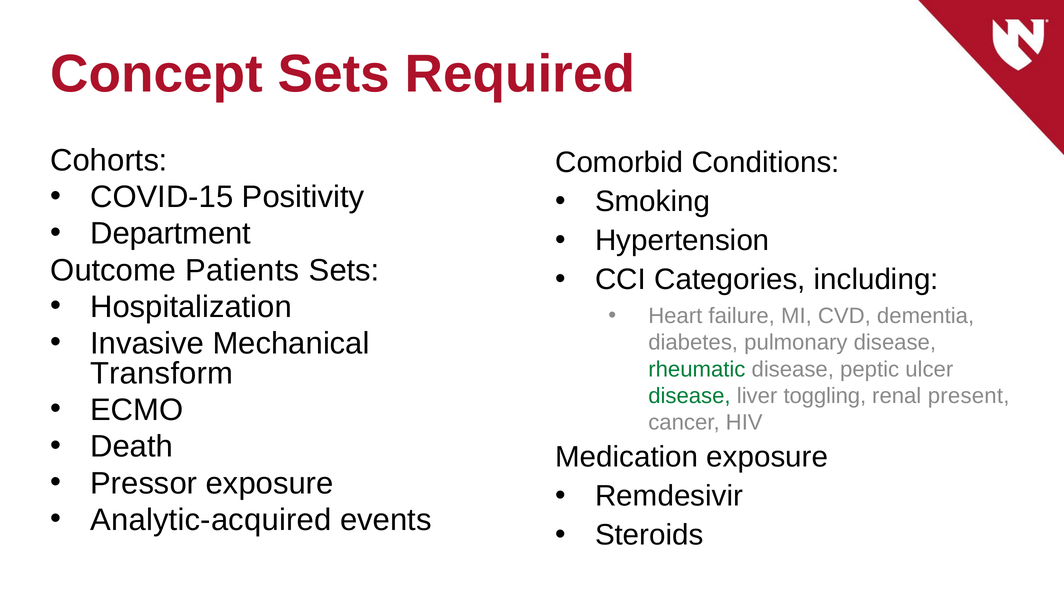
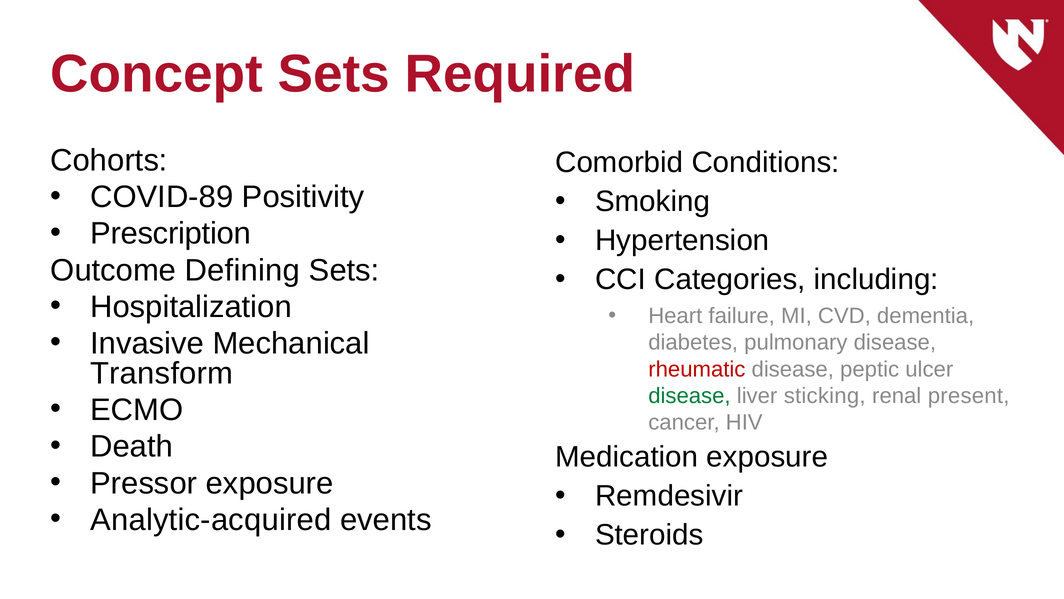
COVID-15: COVID-15 -> COVID-89
Department: Department -> Prescription
Patients: Patients -> Defining
rheumatic colour: green -> red
toggling: toggling -> sticking
